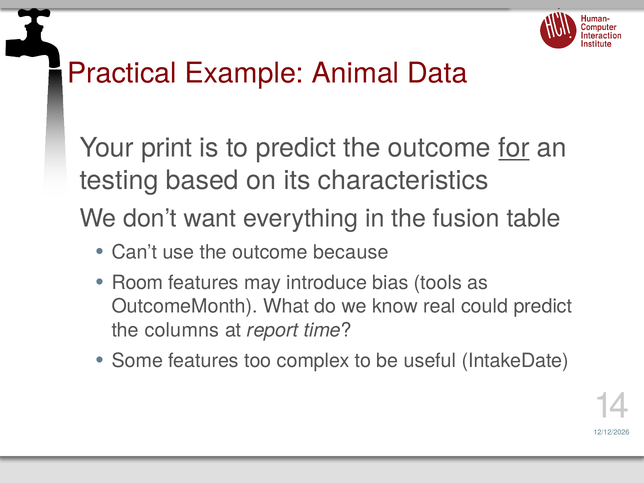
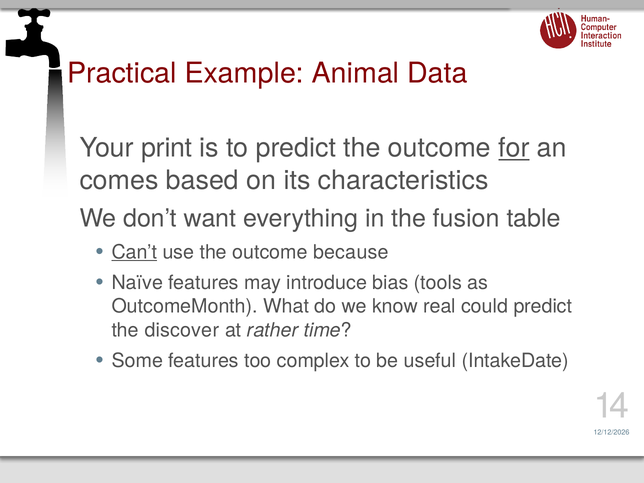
testing: testing -> comes
Can’t underline: none -> present
Room: Room -> Naïve
columns: columns -> discover
report: report -> rather
